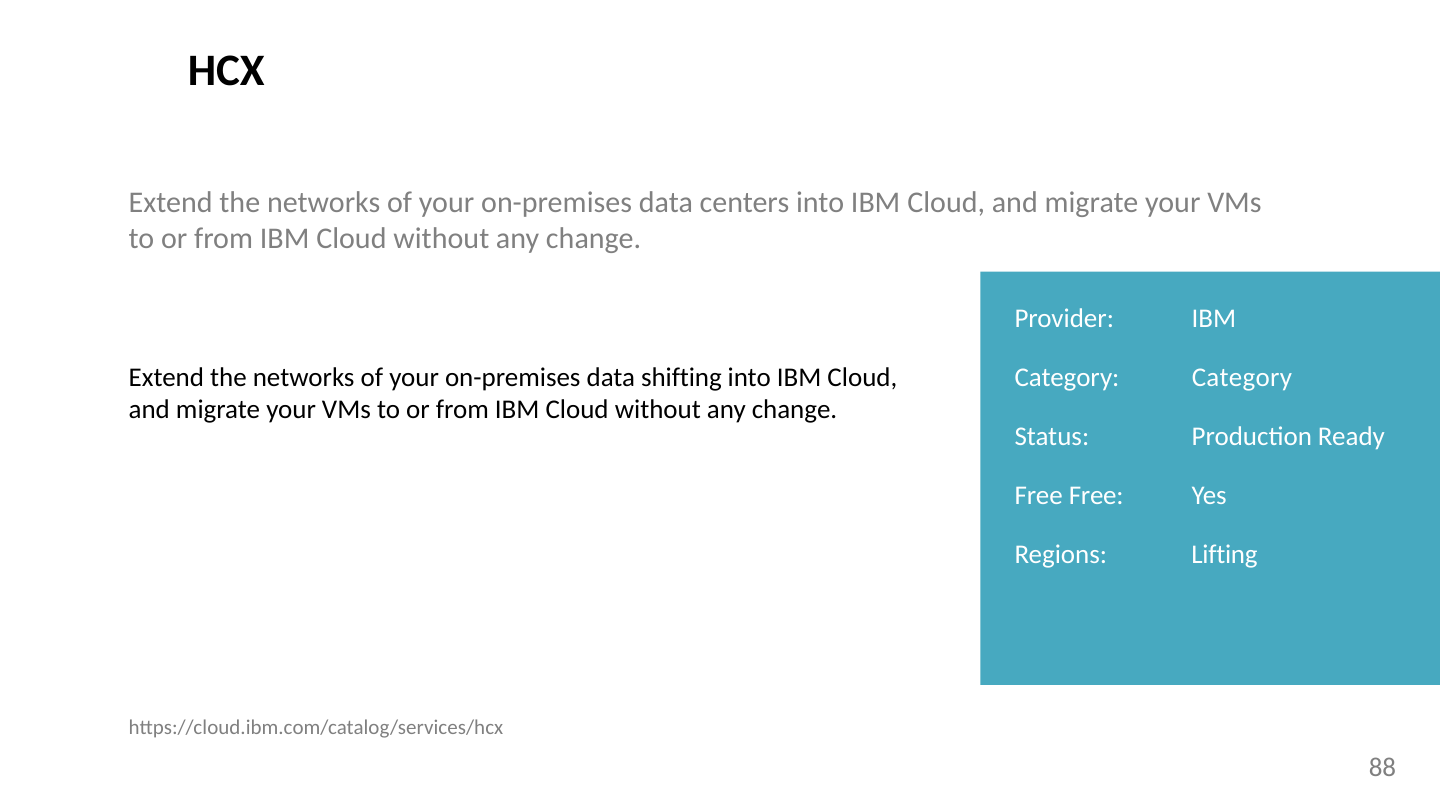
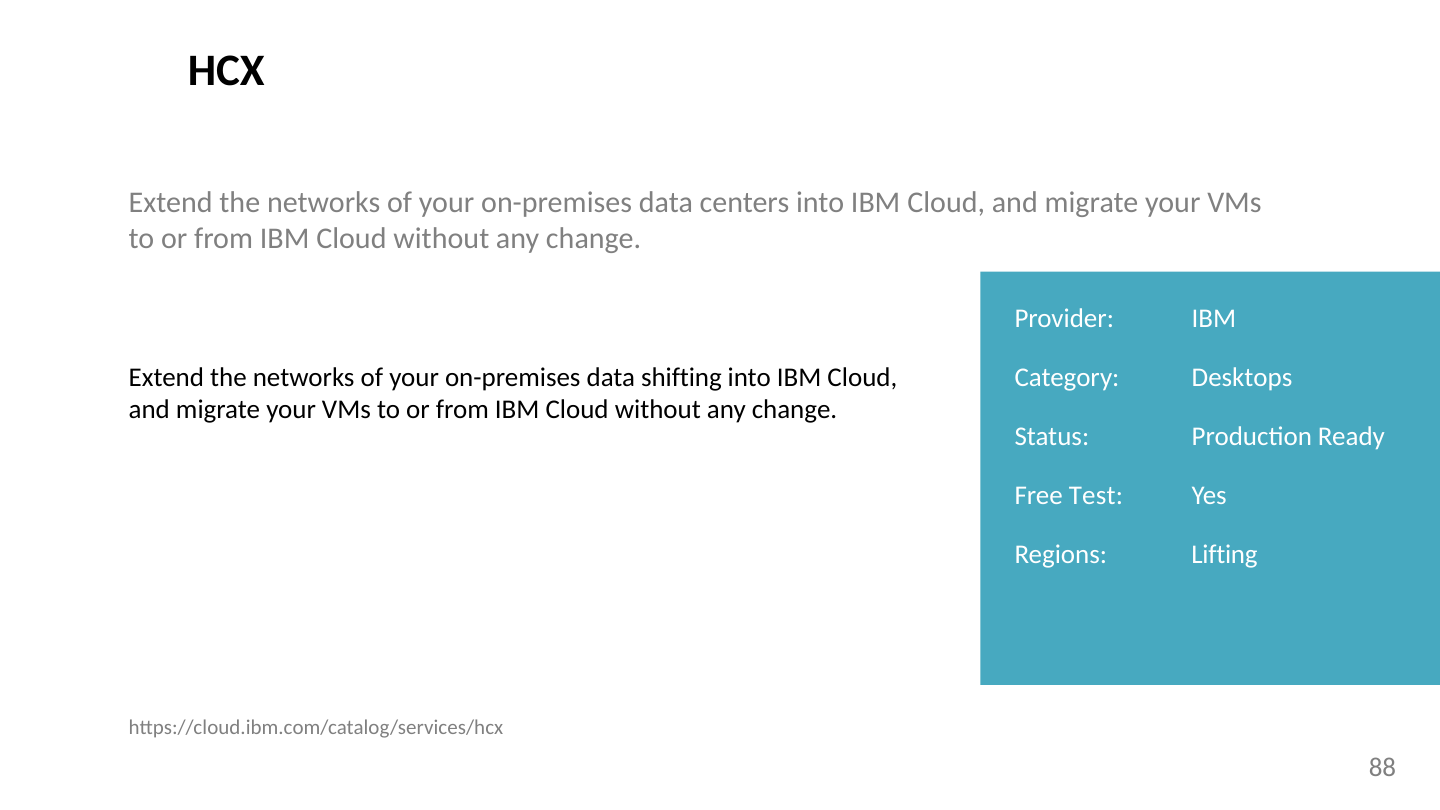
Category Category: Category -> Desktops
Free Free: Free -> Test
